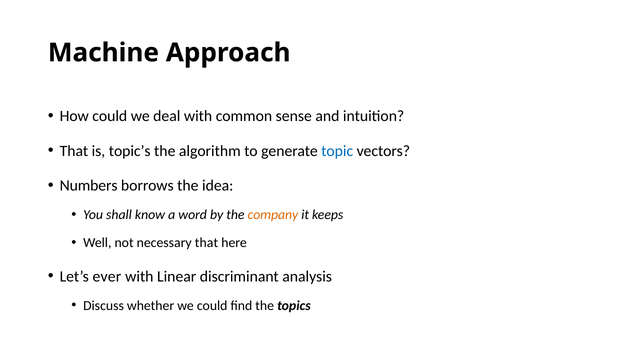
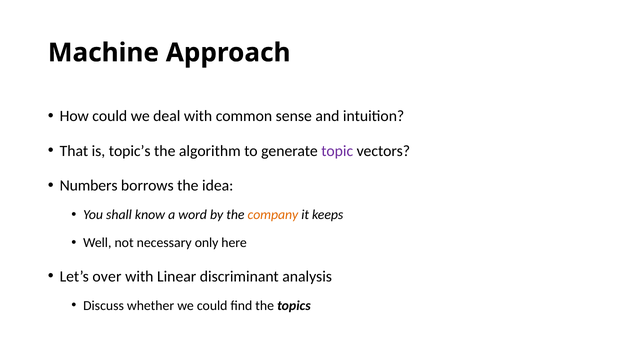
topic colour: blue -> purple
necessary that: that -> only
ever: ever -> over
